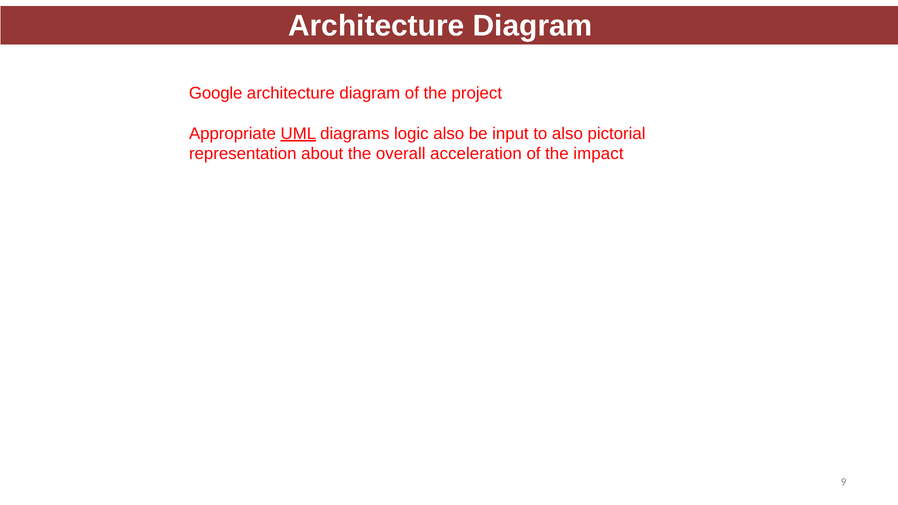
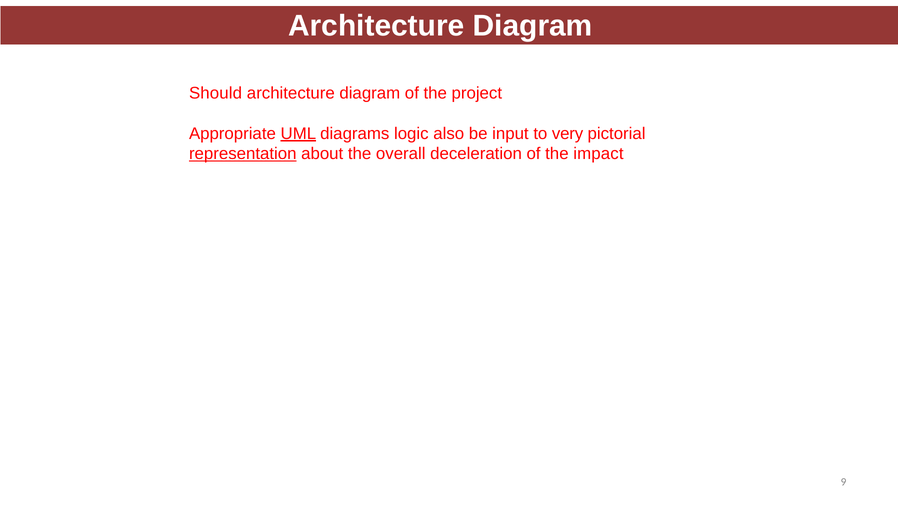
Google: Google -> Should
to also: also -> very
representation underline: none -> present
acceleration: acceleration -> deceleration
